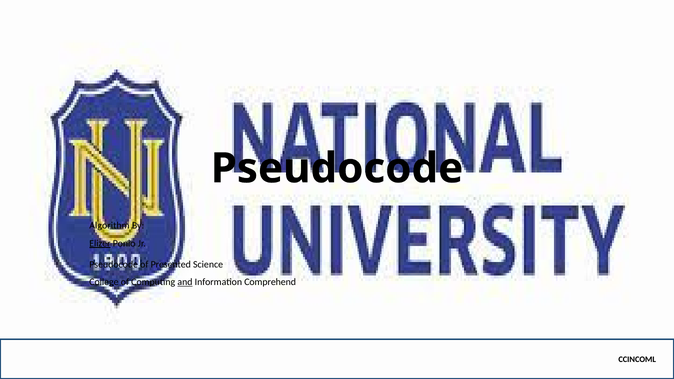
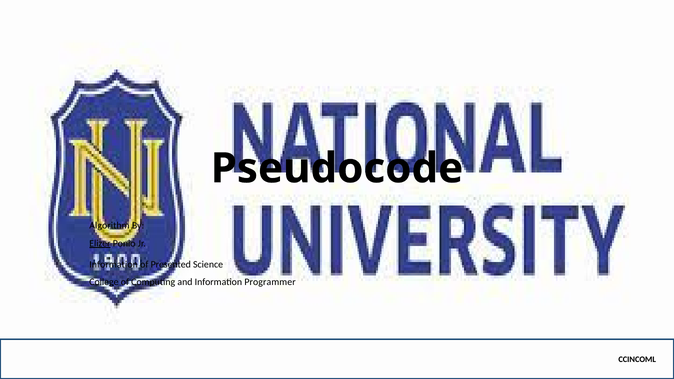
Pseudocode at (114, 265): Pseudocode -> Information
and underline: present -> none
Comprehend: Comprehend -> Programmer
